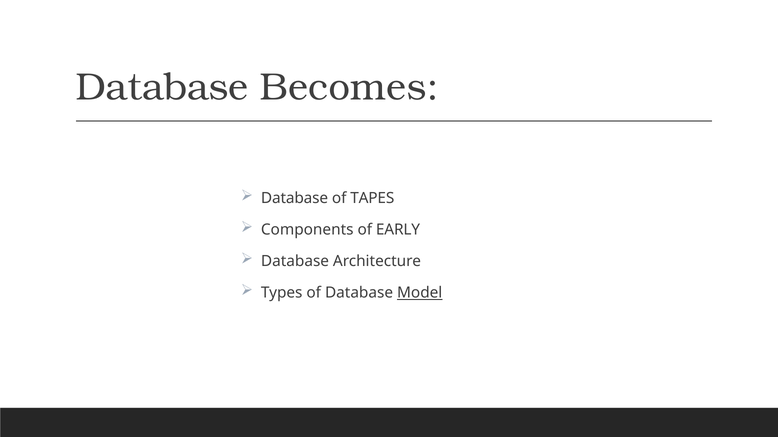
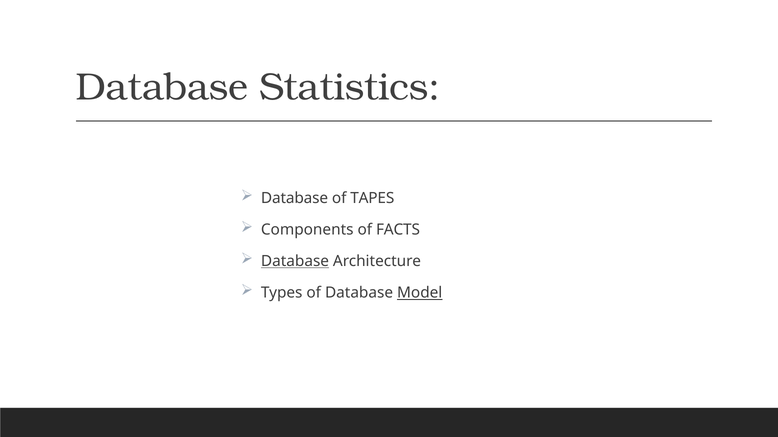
Becomes: Becomes -> Statistics
EARLY: EARLY -> FACTS
Database at (295, 262) underline: none -> present
